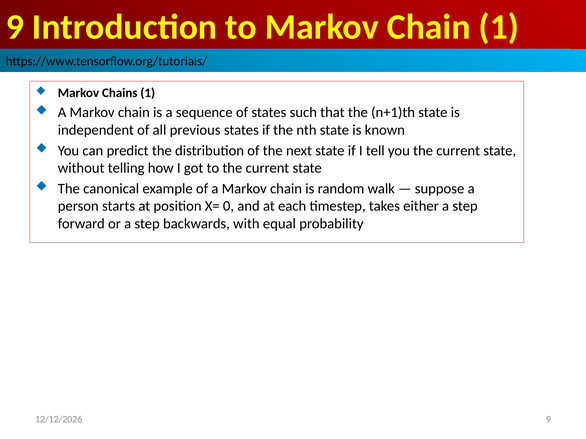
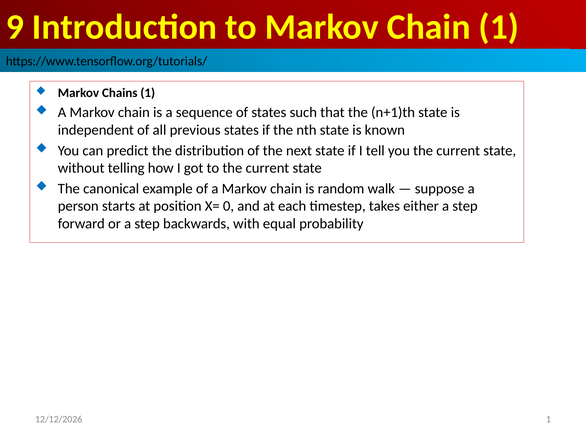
9 at (548, 420): 9 -> 1
